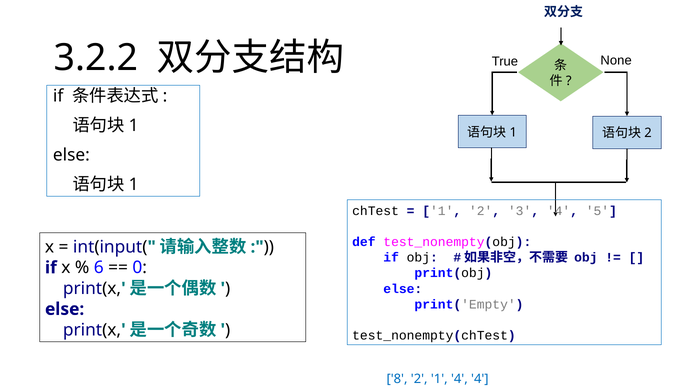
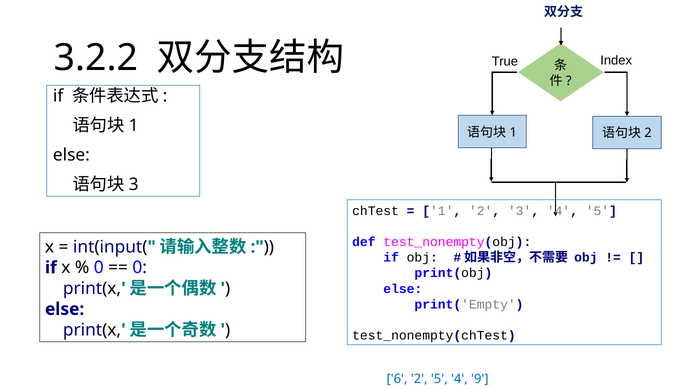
None: None -> Index
1 at (134, 185): 1 -> 3
6 at (99, 268): 6 -> 0
8: 8 -> 6
2 1: 1 -> 5
4 4: 4 -> 9
